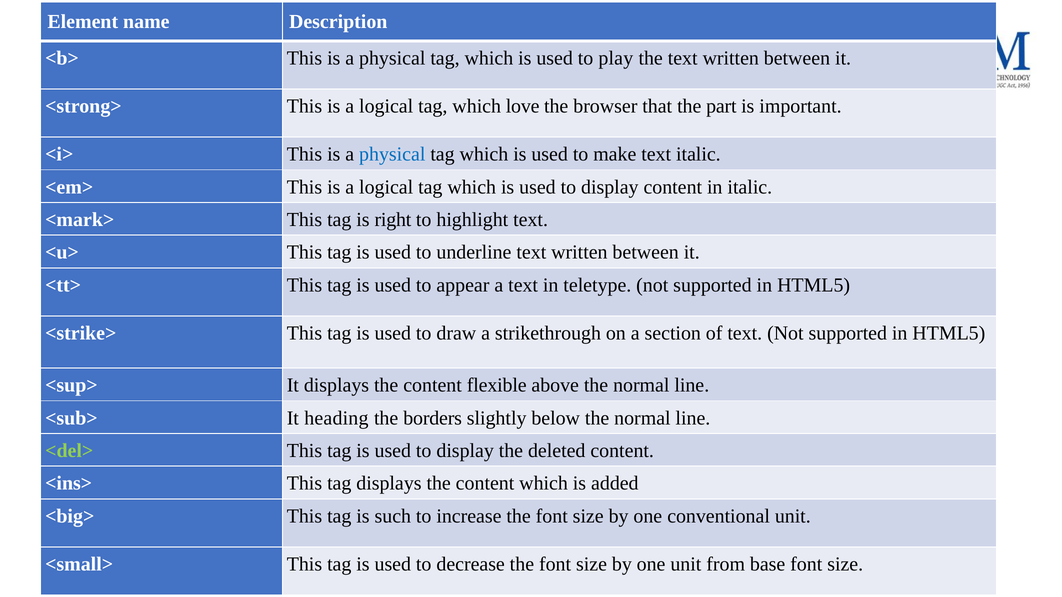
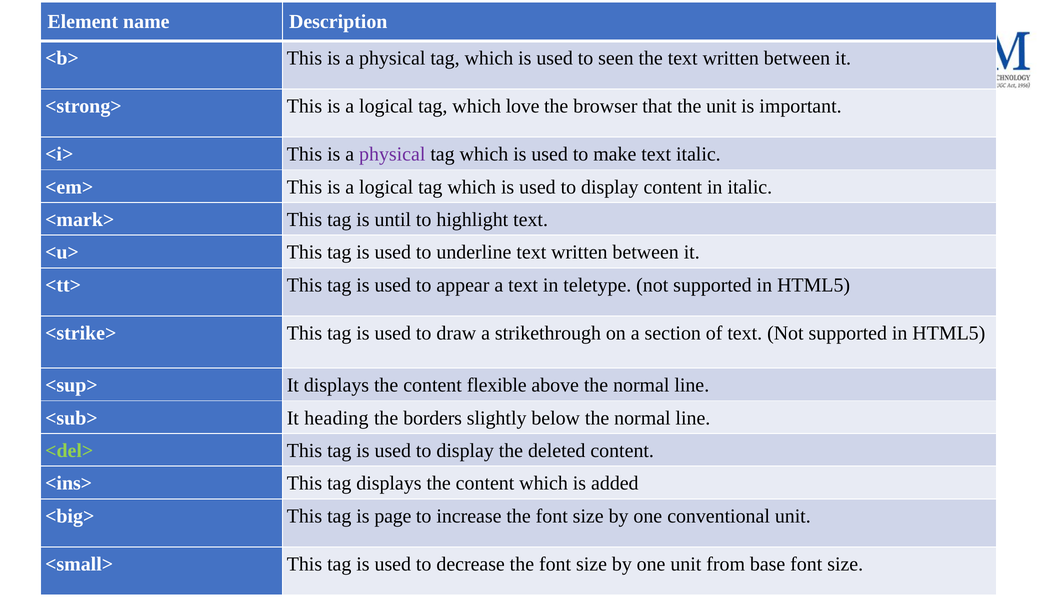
play: play -> seen
the part: part -> unit
physical at (392, 154) colour: blue -> purple
right: right -> until
such: such -> page
